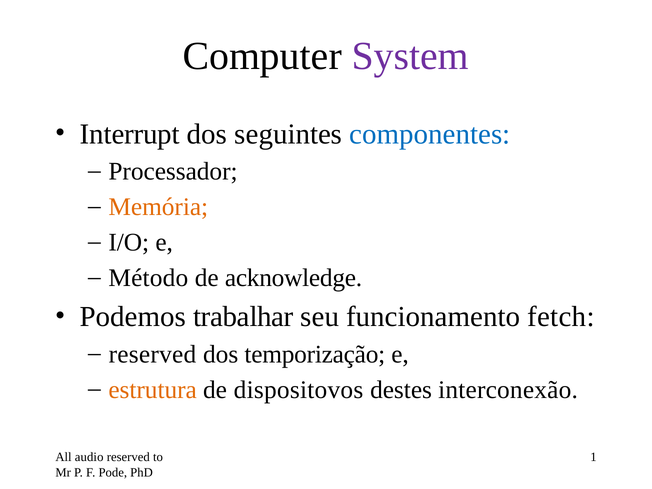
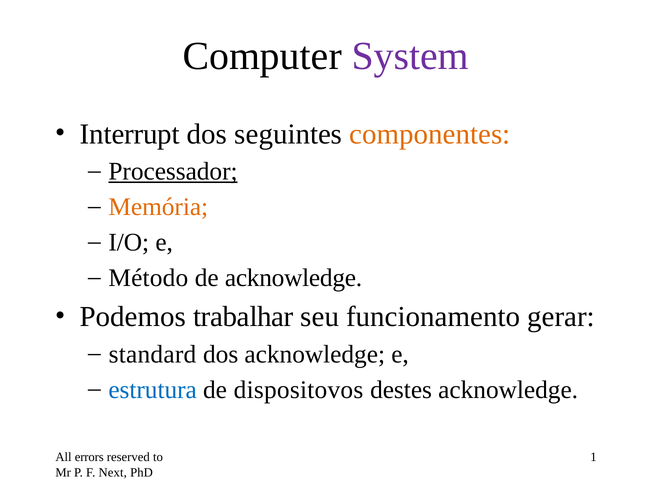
componentes colour: blue -> orange
Processador underline: none -> present
fetch: fetch -> gerar
reserved at (152, 354): reserved -> standard
dos temporização: temporização -> acknowledge
estrutura colour: orange -> blue
destes interconexão: interconexão -> acknowledge
audio: audio -> errors
Pode: Pode -> Next
